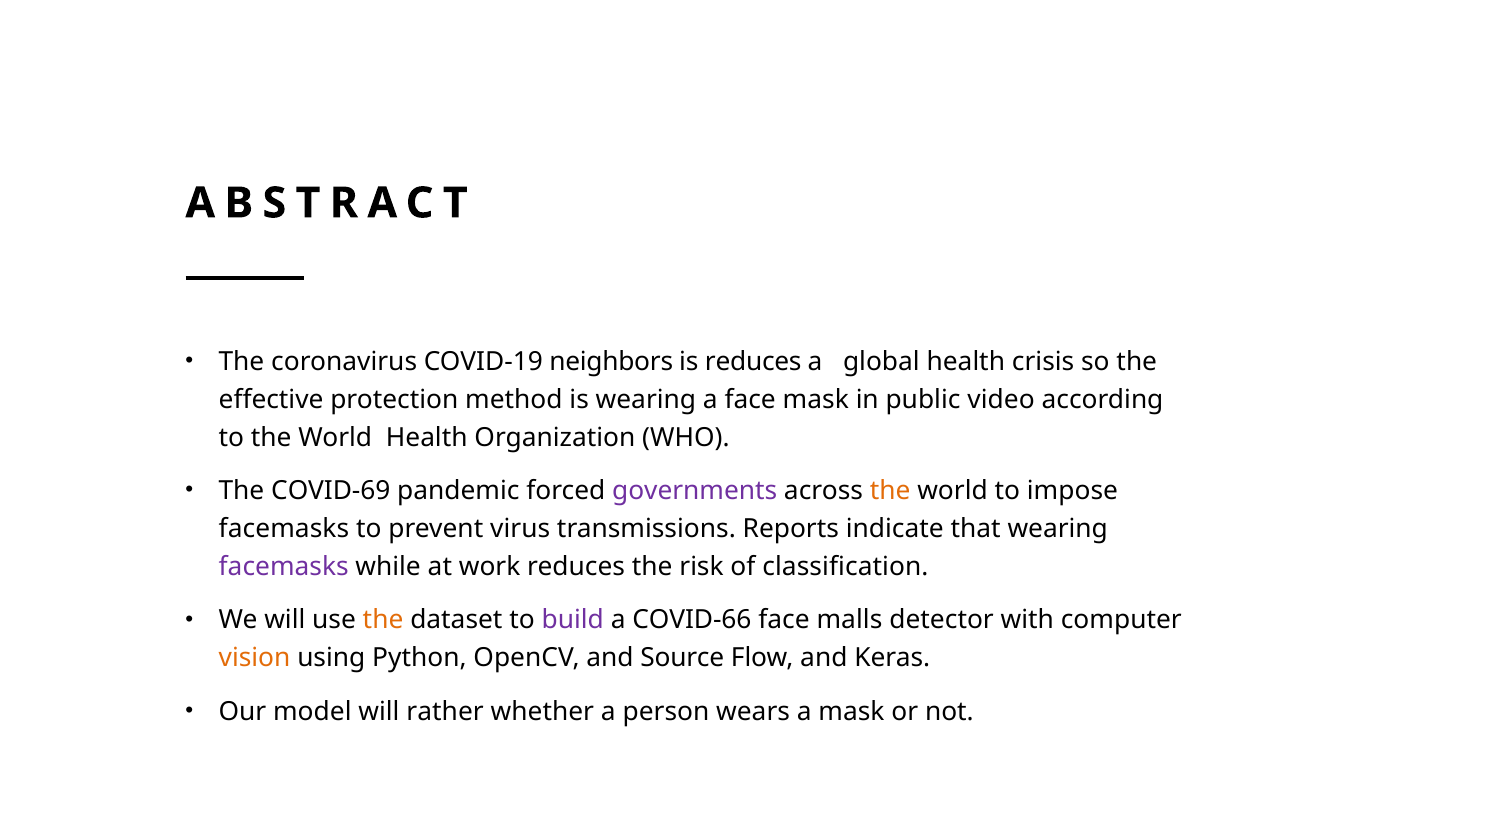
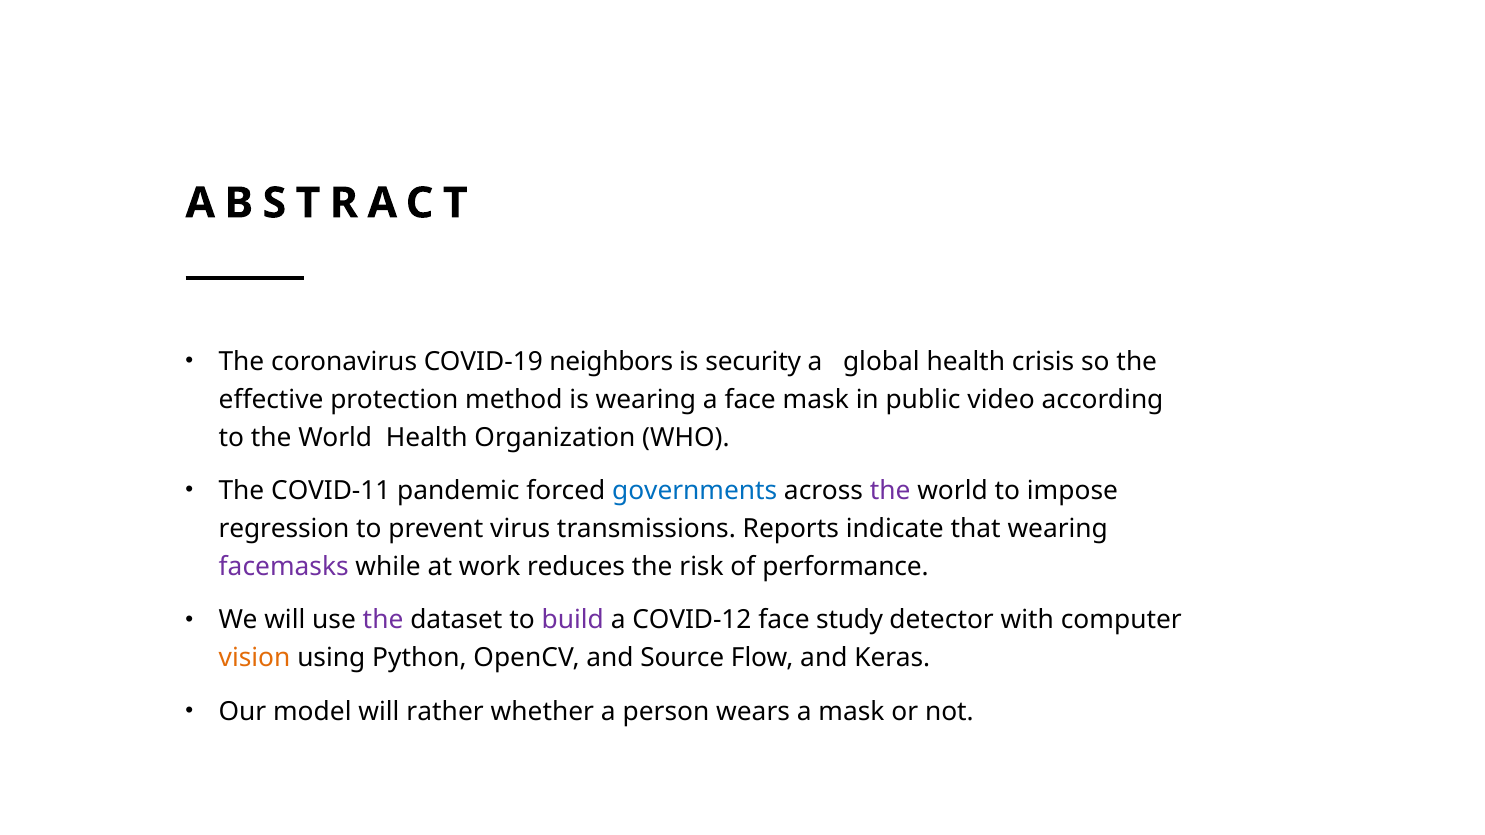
is reduces: reduces -> security
COVID-69: COVID-69 -> COVID-11
governments colour: purple -> blue
the at (890, 491) colour: orange -> purple
facemasks at (284, 529): facemasks -> regression
classification: classification -> performance
the at (383, 621) colour: orange -> purple
COVID-66: COVID-66 -> COVID-12
malls: malls -> study
